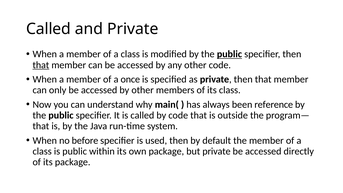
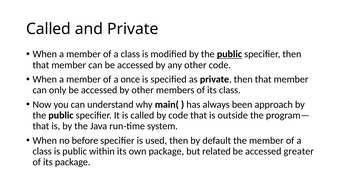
that at (41, 65) underline: present -> none
reference: reference -> approach
but private: private -> related
directly: directly -> greater
